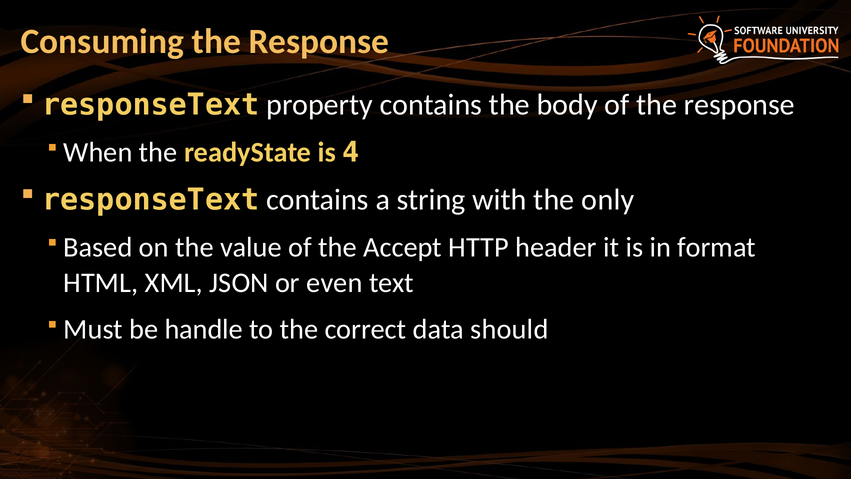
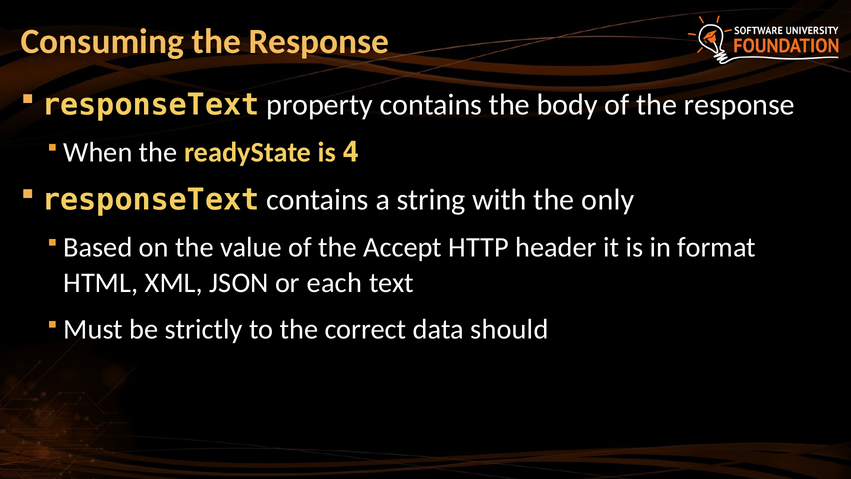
even: even -> each
handle: handle -> strictly
